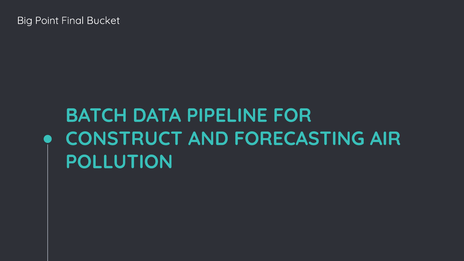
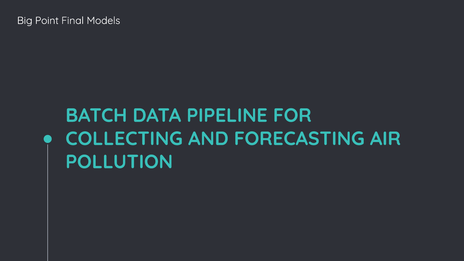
Bucket: Bucket -> Models
CONSTRUCT: CONSTRUCT -> COLLECTING
